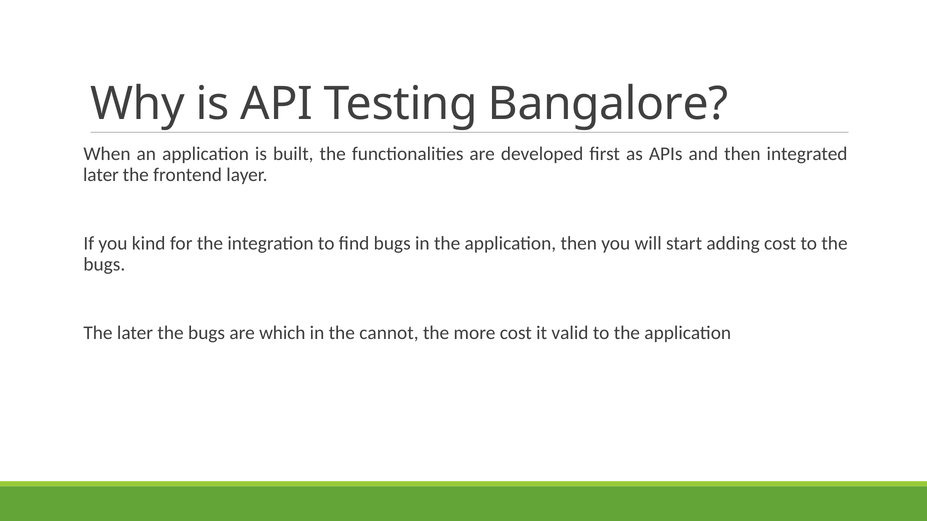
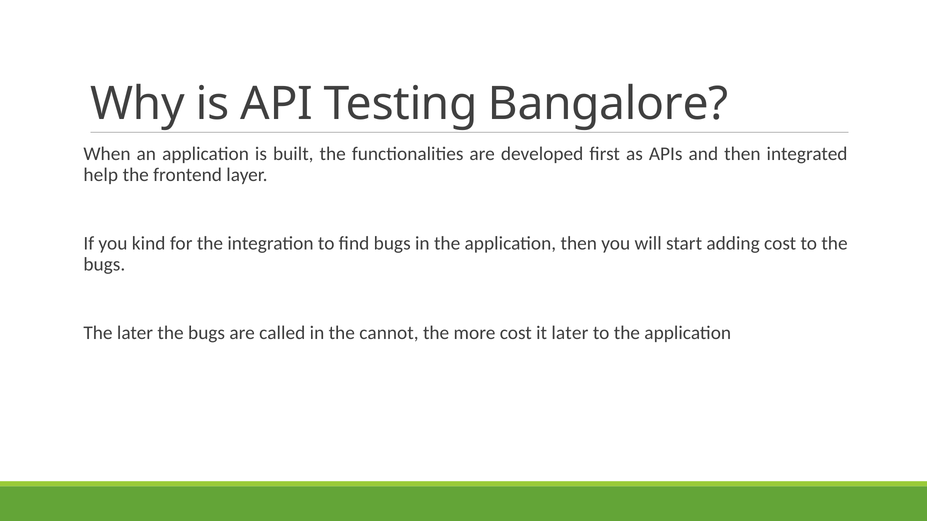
later at (101, 175): later -> help
which: which -> called
it valid: valid -> later
